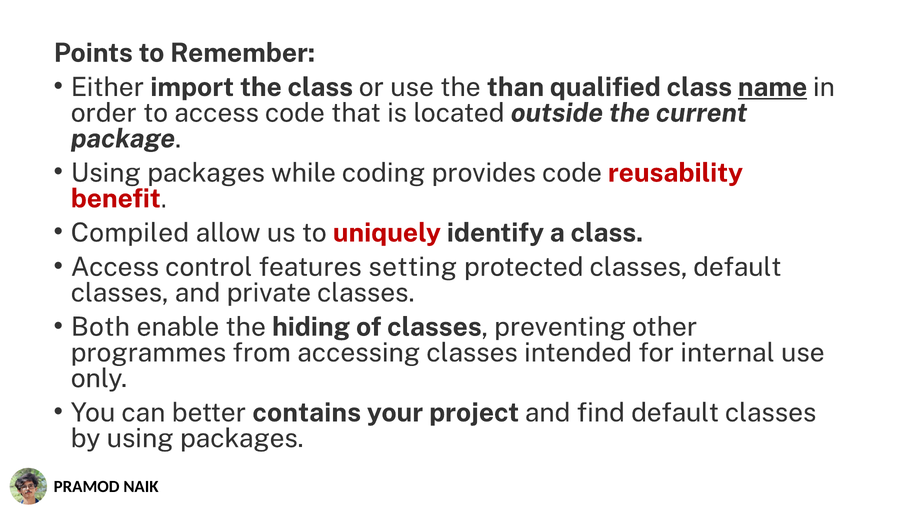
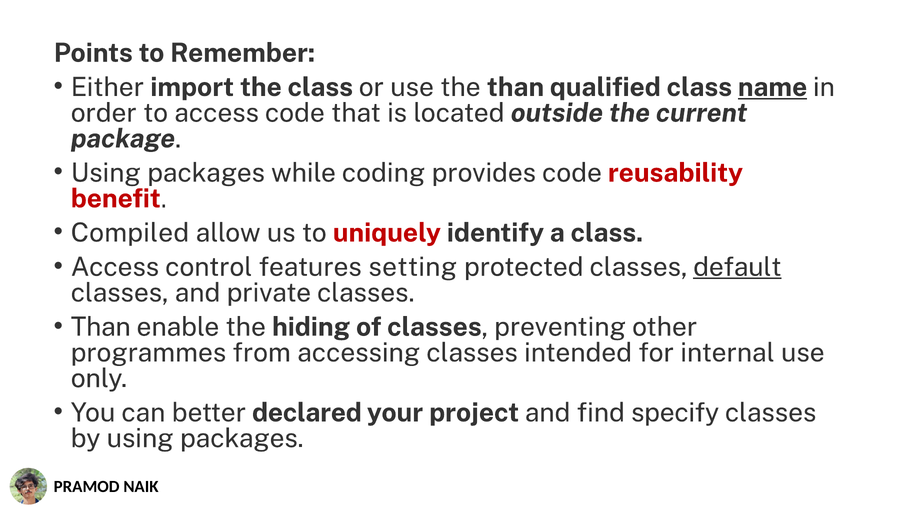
default at (737, 267) underline: none -> present
Both at (100, 327): Both -> Than
contains: contains -> declared
find default: default -> specify
